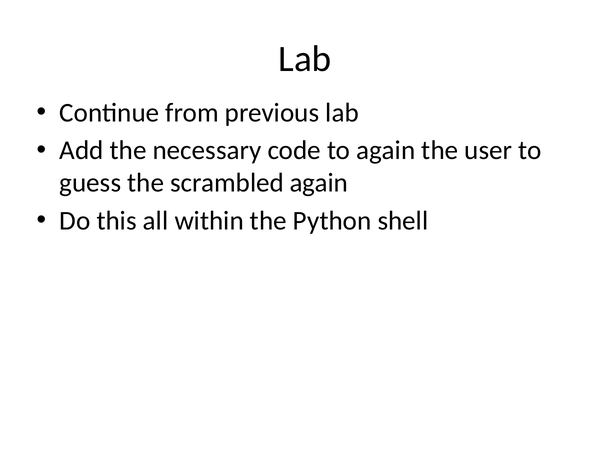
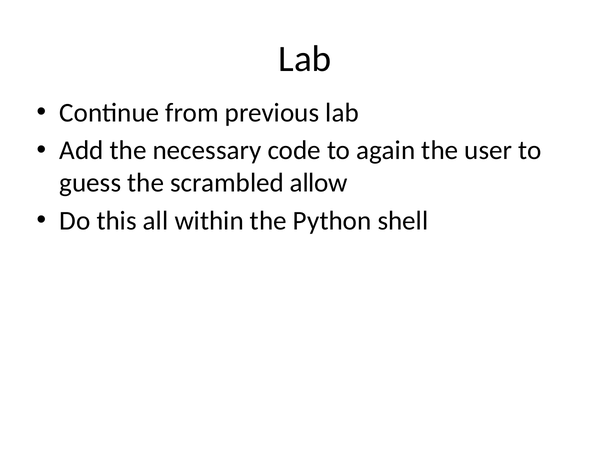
scrambled again: again -> allow
